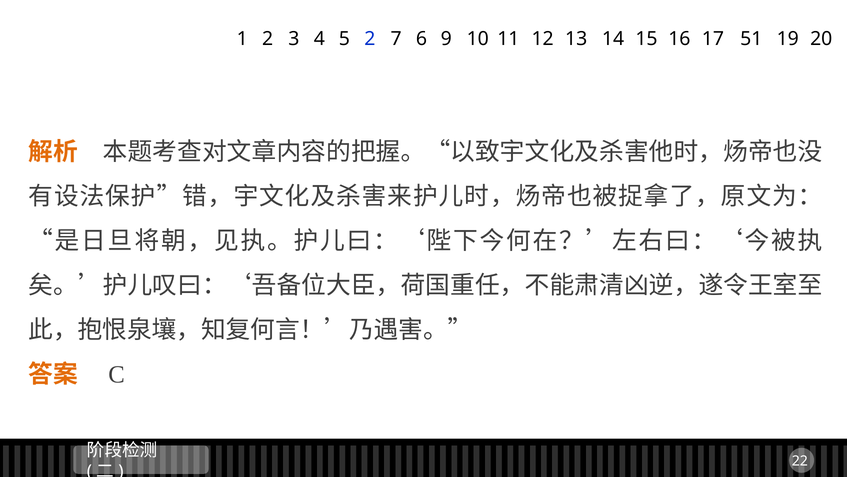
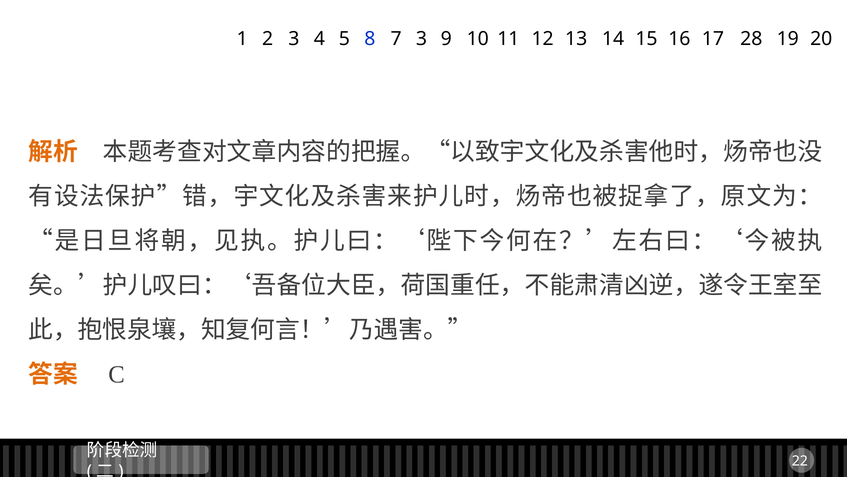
5 2: 2 -> 8
7 6: 6 -> 3
51: 51 -> 28
